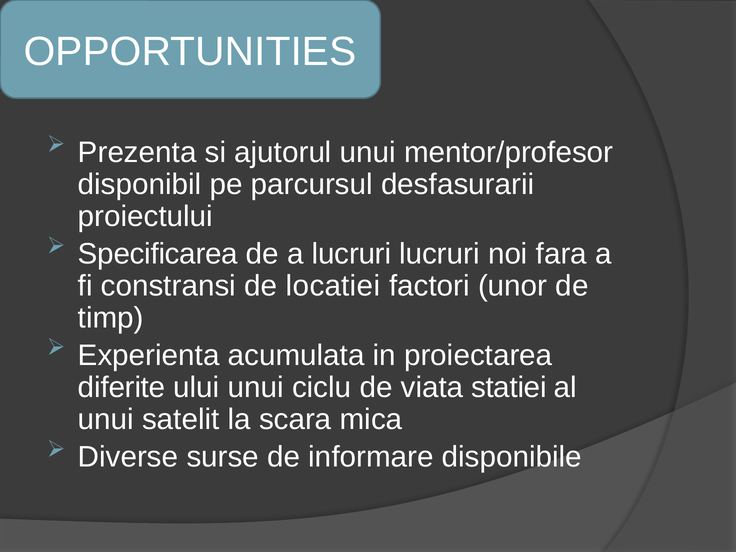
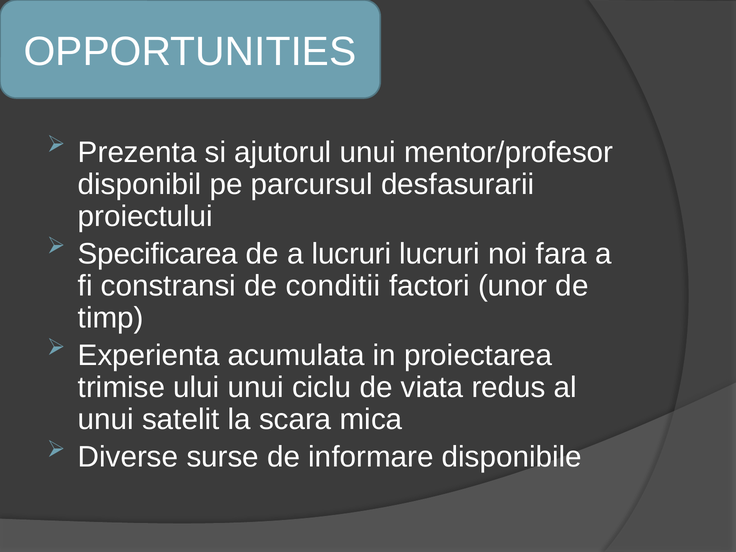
locatiei: locatiei -> conditii
diferite: diferite -> trimise
statiei: statiei -> redus
